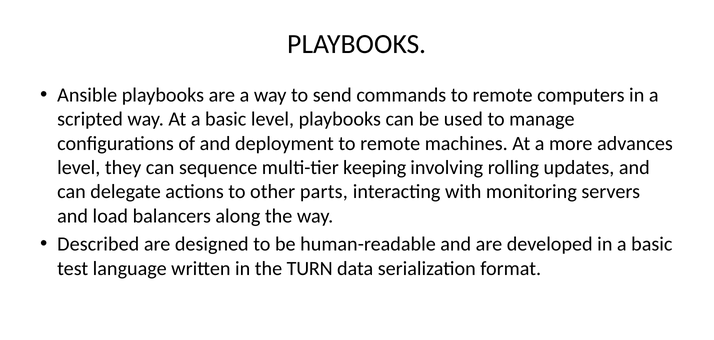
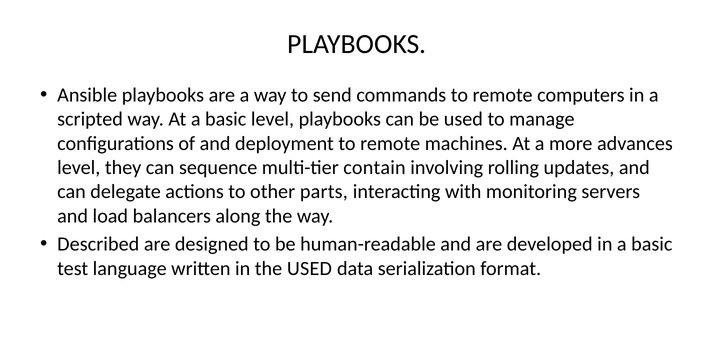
keeping: keeping -> contain
the TURN: TURN -> USED
